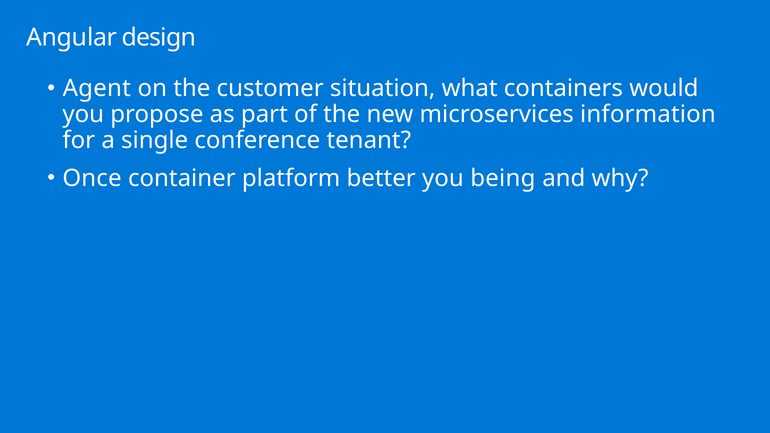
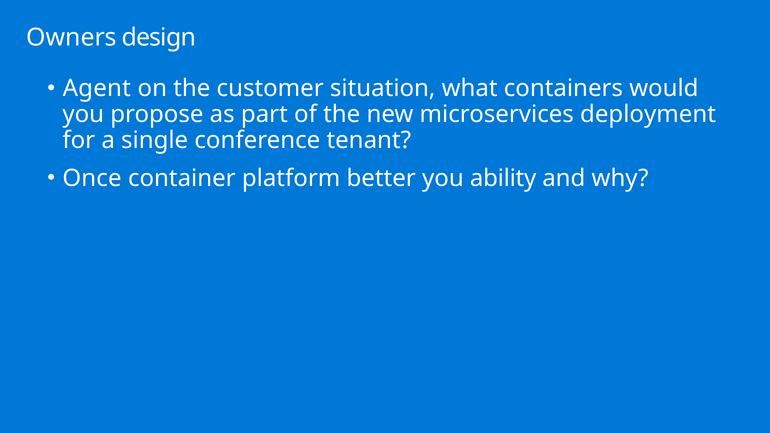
Angular: Angular -> Owners
information: information -> deployment
being: being -> ability
